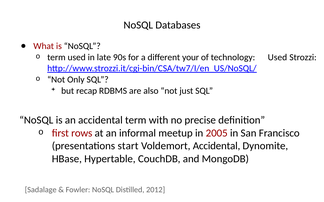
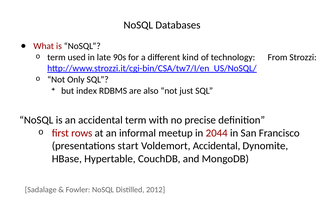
your: your -> kind
technology Used: Used -> From
recap: recap -> index
2005: 2005 -> 2044
